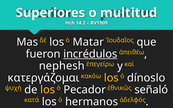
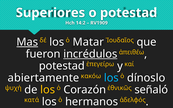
o multitud: multitud -> potestad
Mas underline: none -> present
nephesh at (62, 66): nephesh -> potestad
κατεργάζομαι: κατεργάζομαι -> abiertamente
los at (111, 78) colour: yellow -> light blue
Pecador: Pecador -> Corazón
